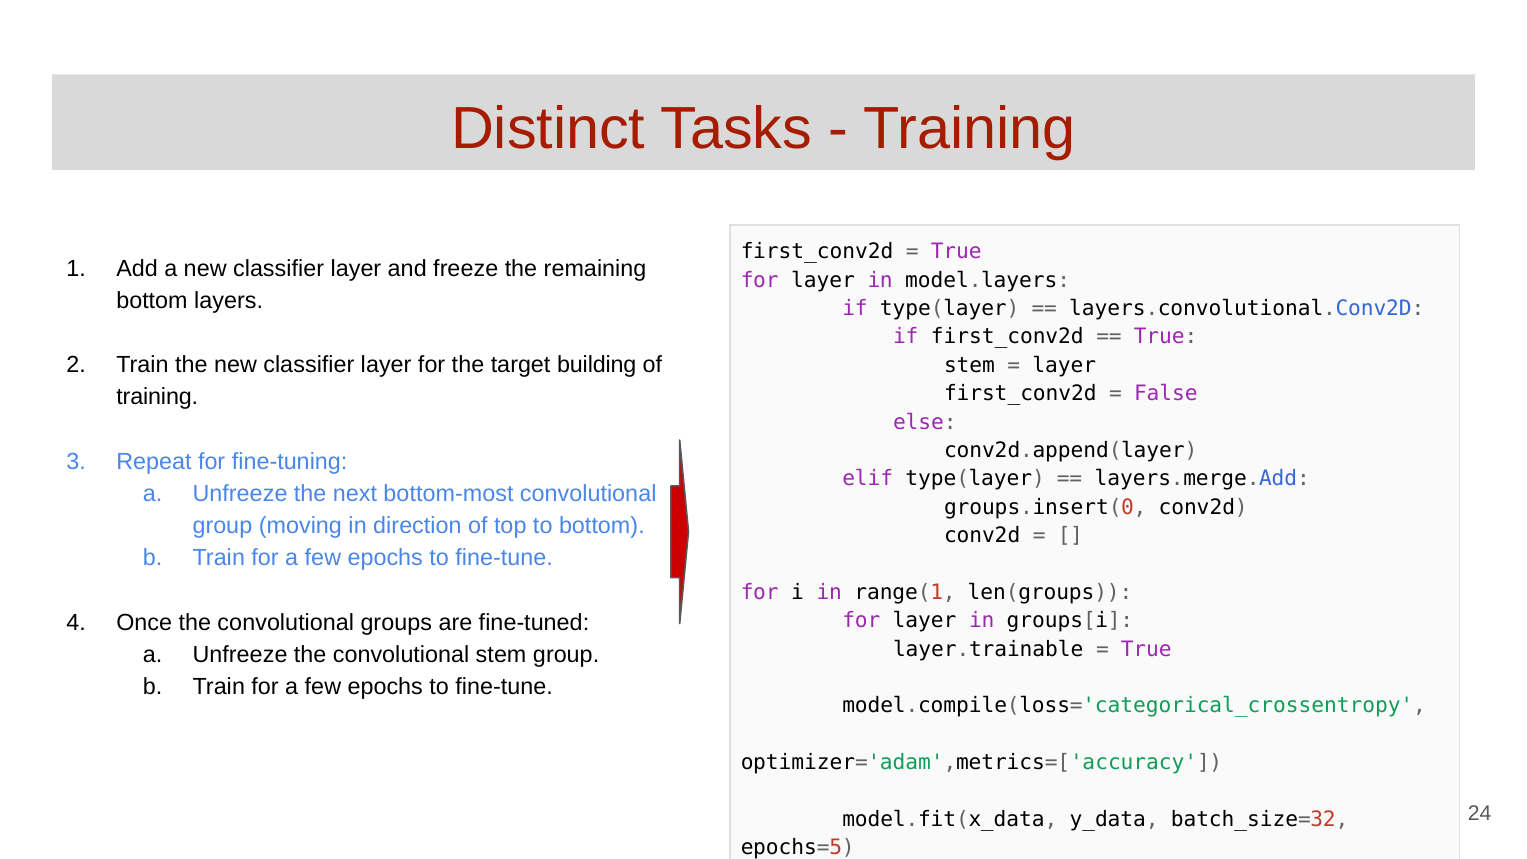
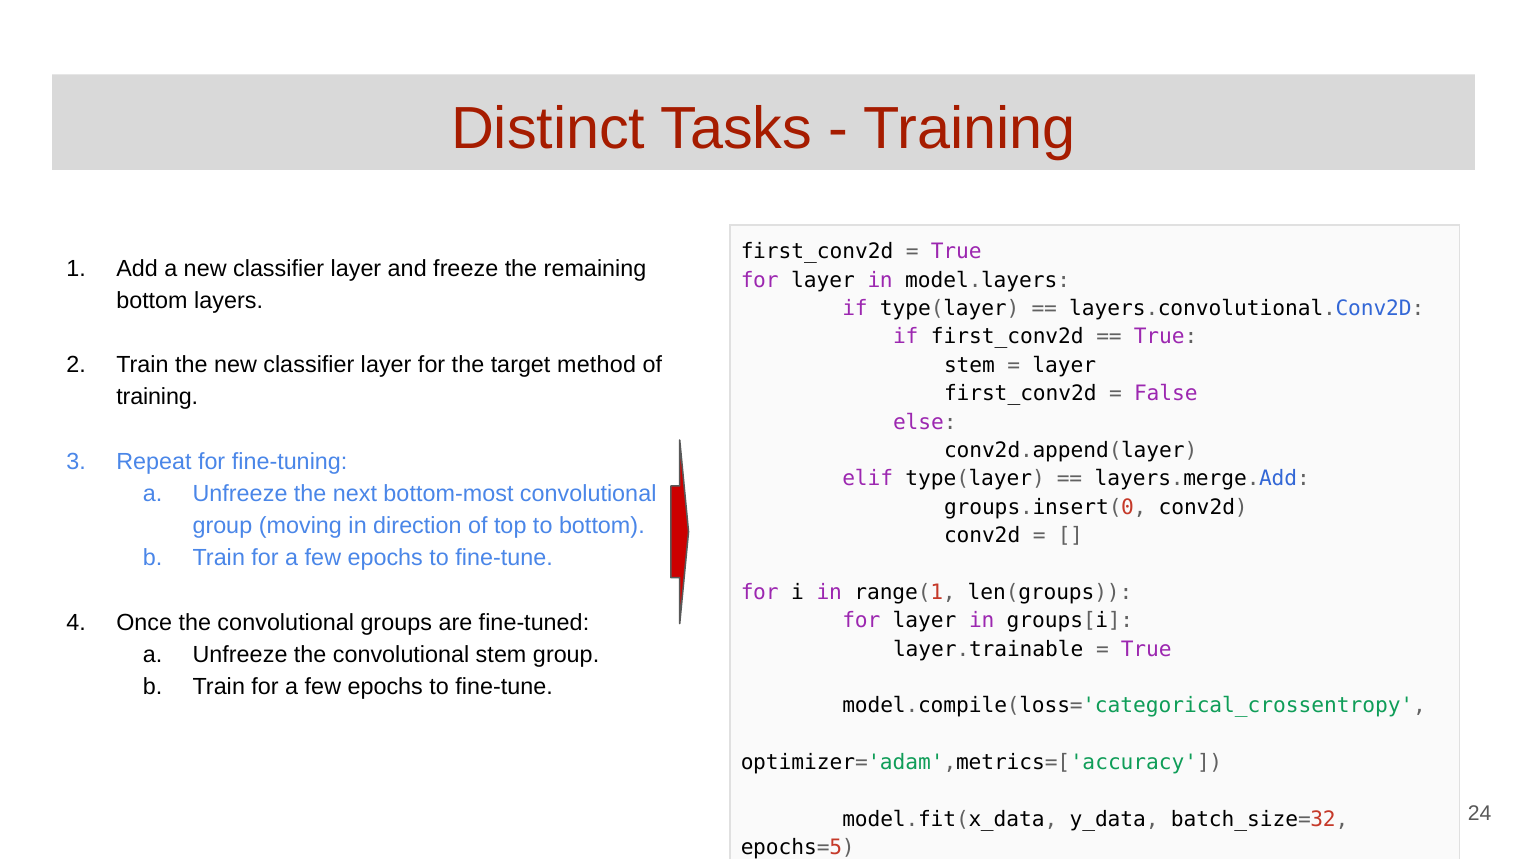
building: building -> method
